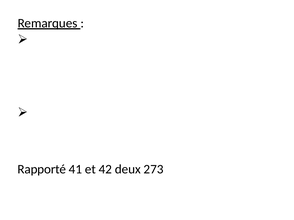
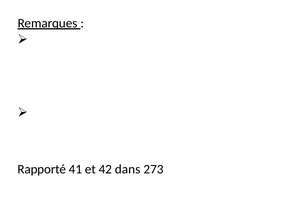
deux: deux -> dans
